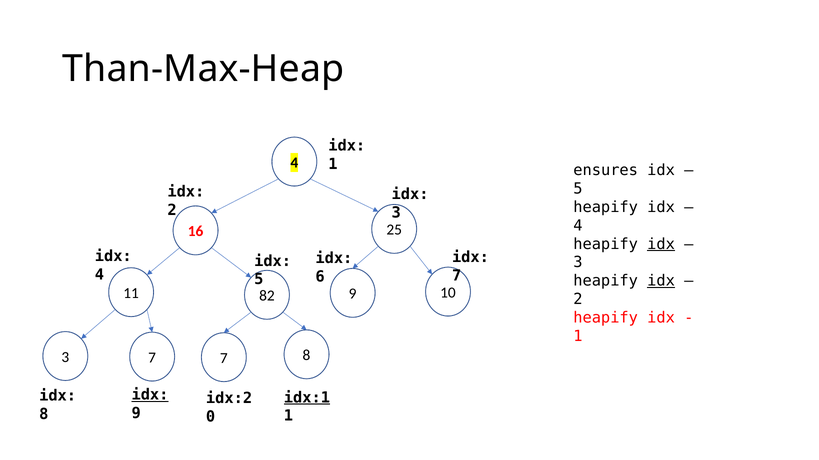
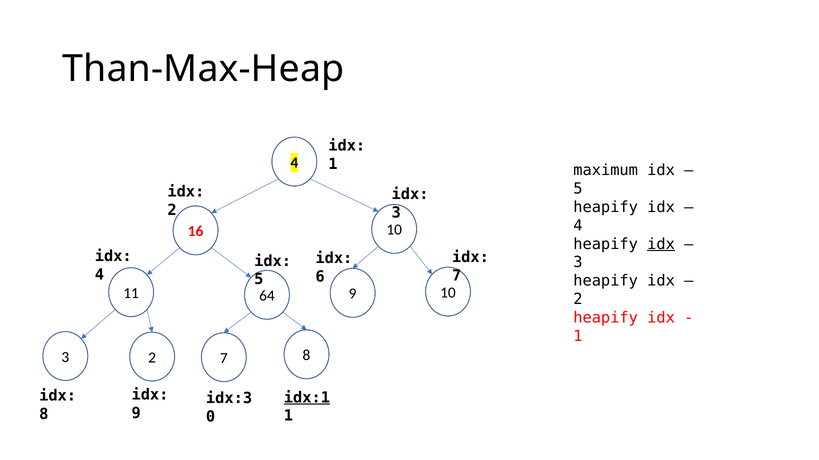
ensures: ensures -> maximum
16 25: 25 -> 10
idx at (661, 281) underline: present -> none
82: 82 -> 64
3 7: 7 -> 2
idx at (150, 396) underline: present -> none
idx:2: idx:2 -> idx:3
